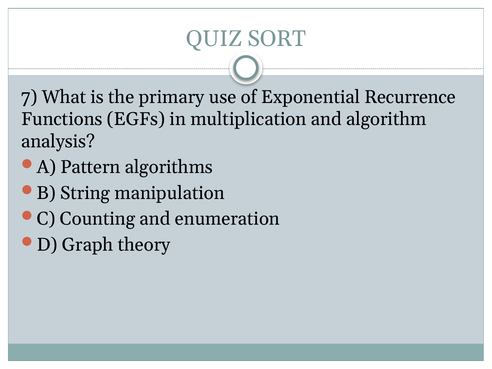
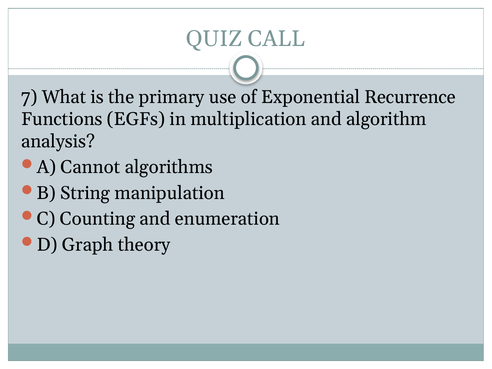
SORT: SORT -> CALL
Pattern: Pattern -> Cannot
